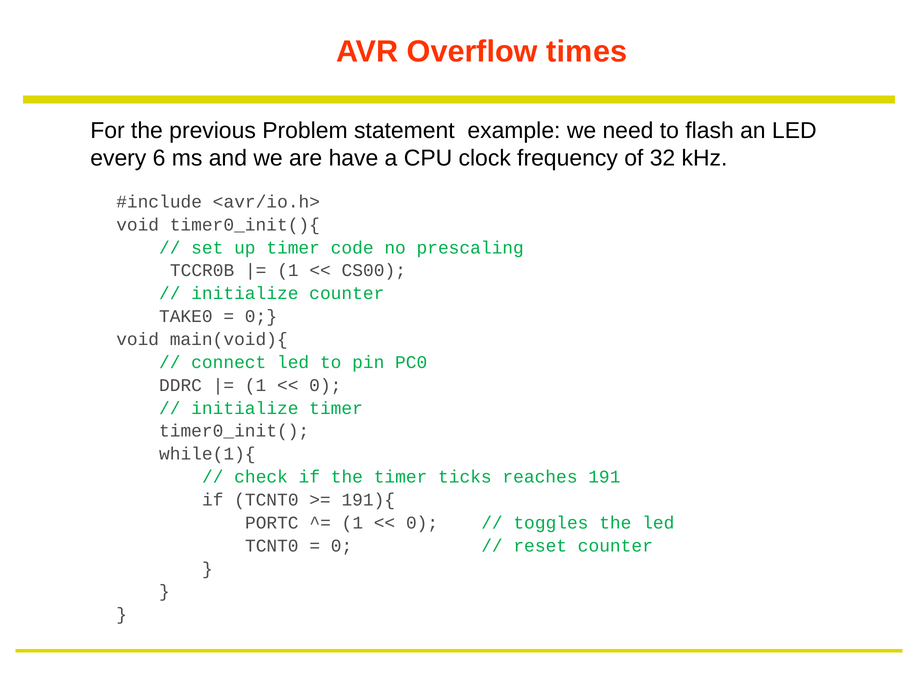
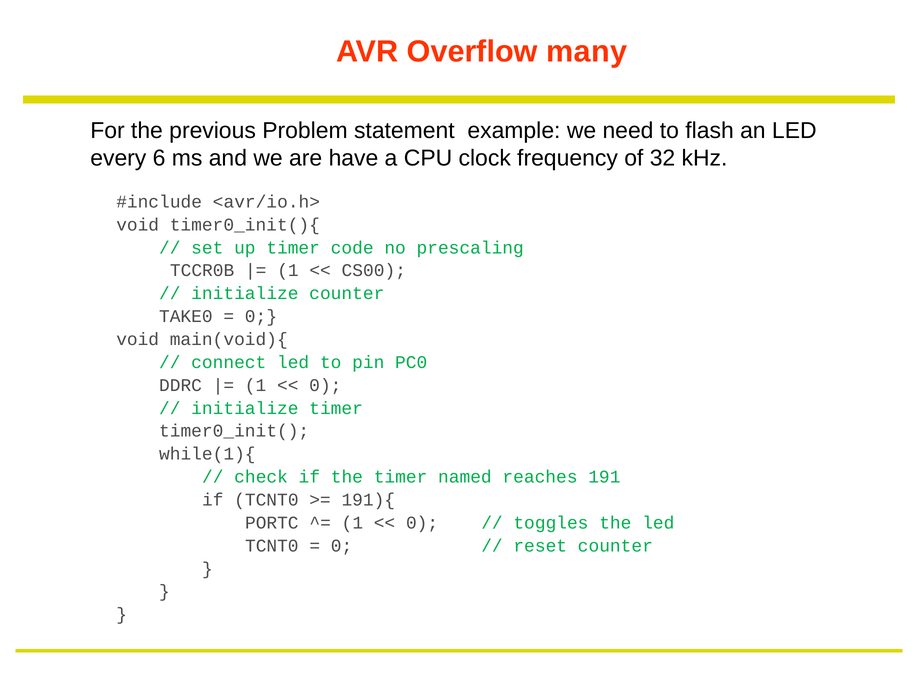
times: times -> many
ticks: ticks -> named
